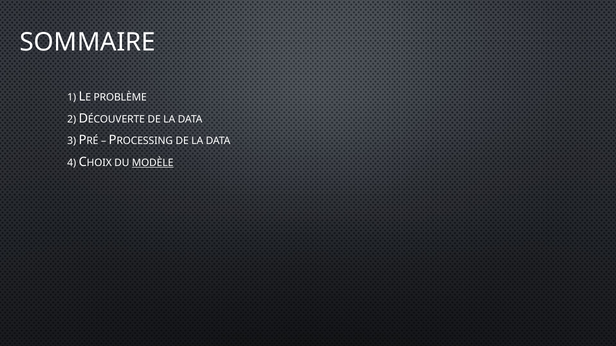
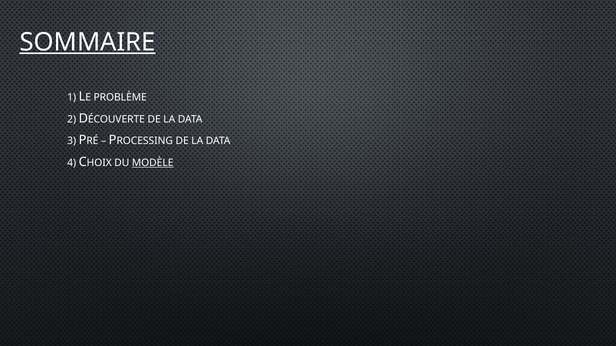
SOMMAIRE underline: none -> present
